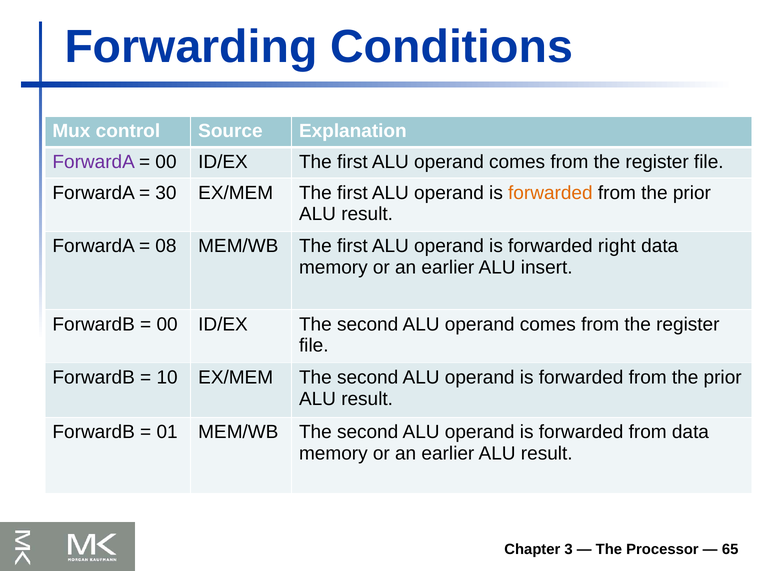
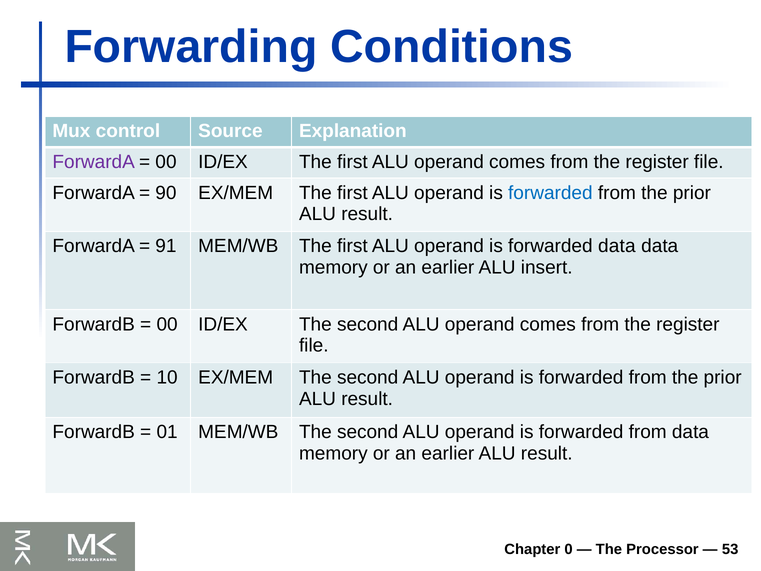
30: 30 -> 90
forwarded at (550, 193) colour: orange -> blue
08: 08 -> 91
forwarded right: right -> data
3: 3 -> 0
65: 65 -> 53
